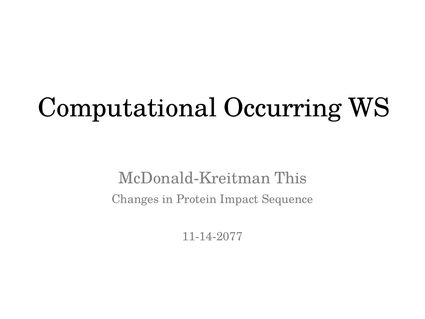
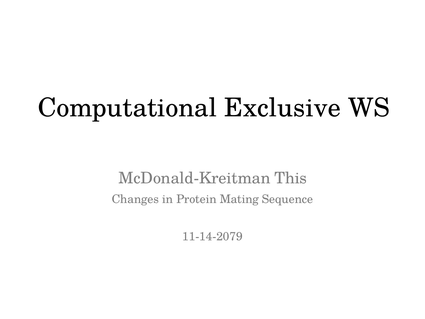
Occurring: Occurring -> Exclusive
Impact: Impact -> Mating
11-14-2077: 11-14-2077 -> 11-14-2079
